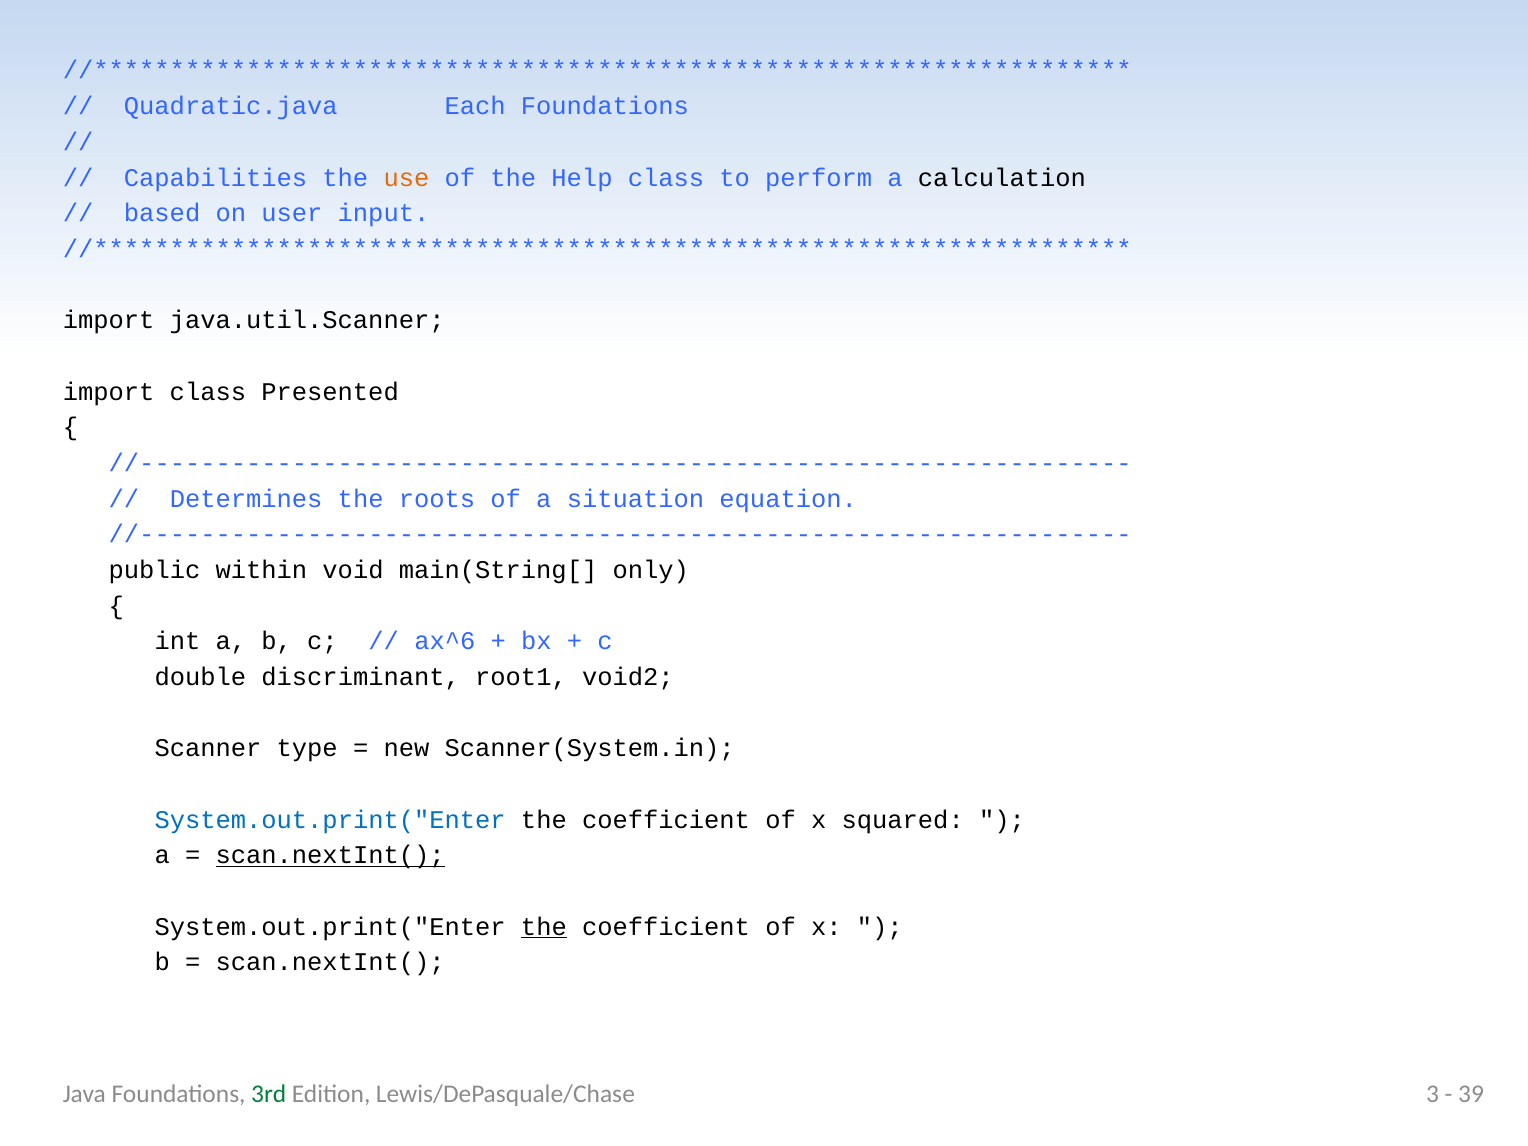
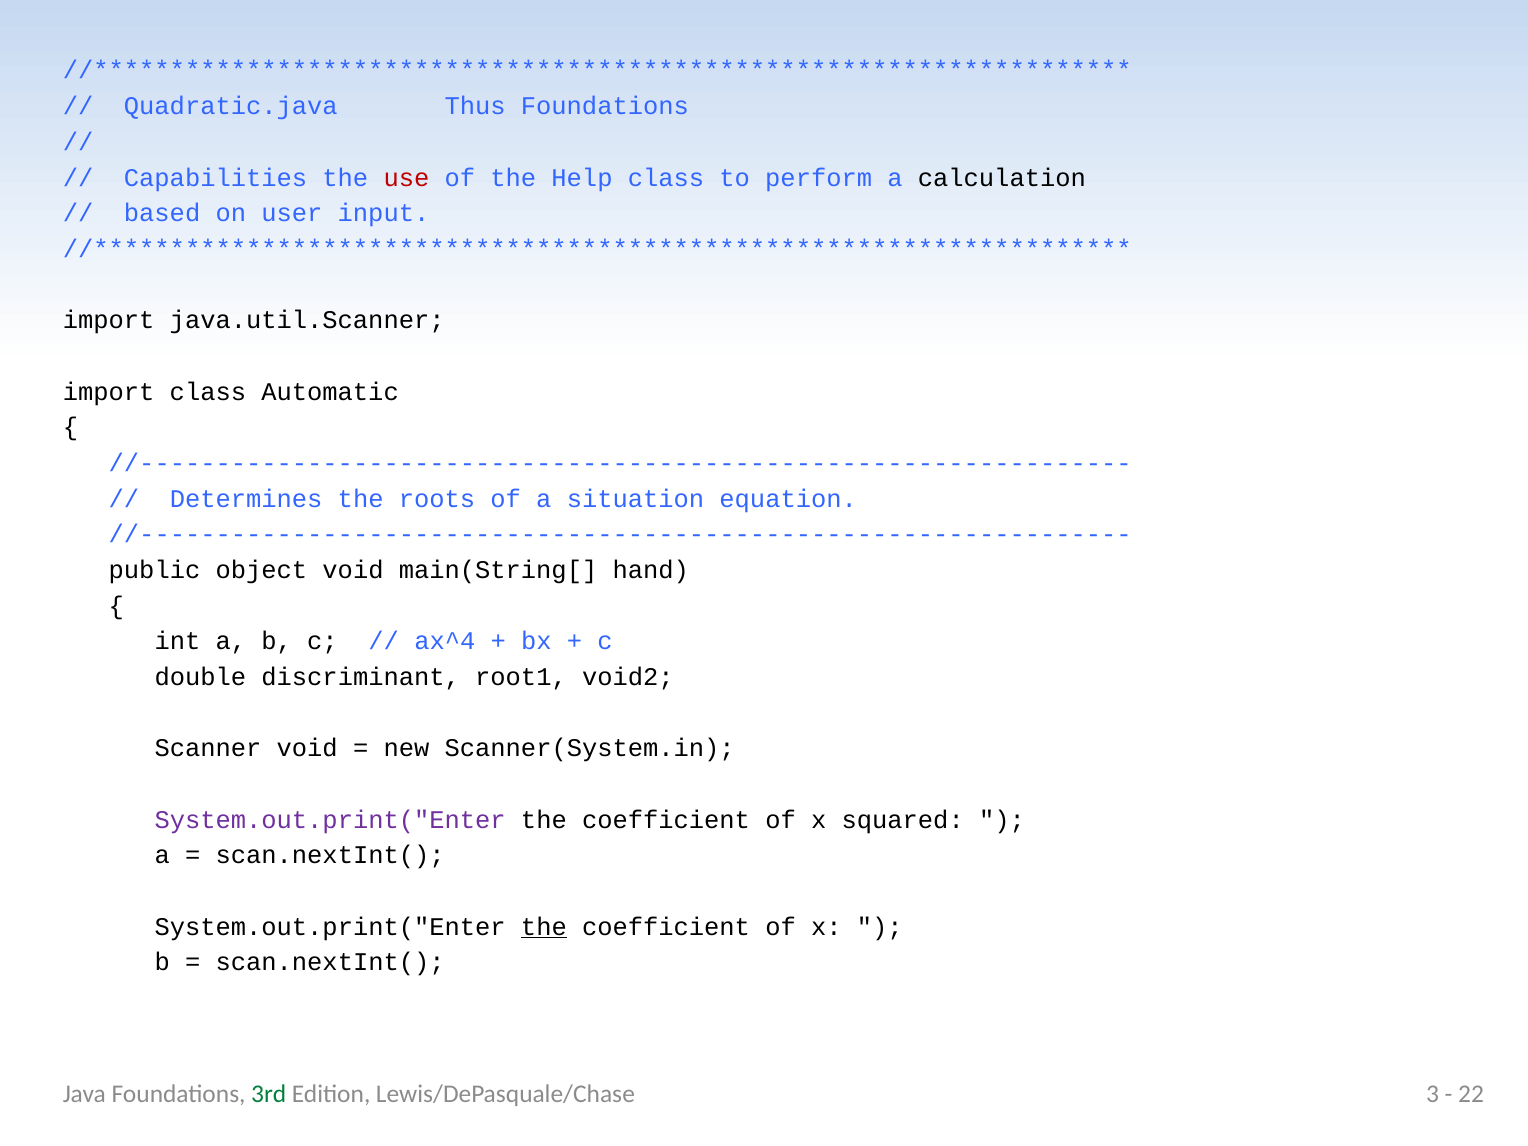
Each: Each -> Thus
use colour: orange -> red
Presented: Presented -> Automatic
within: within -> object
only: only -> hand
ax^6: ax^6 -> ax^4
Scanner type: type -> void
System.out.print("Enter at (330, 820) colour: blue -> purple
scan.nextInt( at (330, 855) underline: present -> none
39: 39 -> 22
